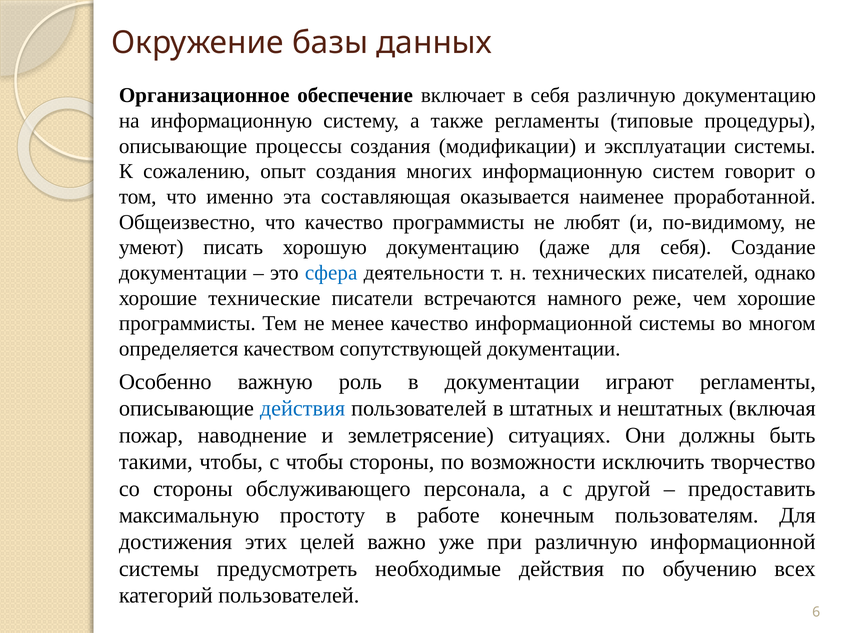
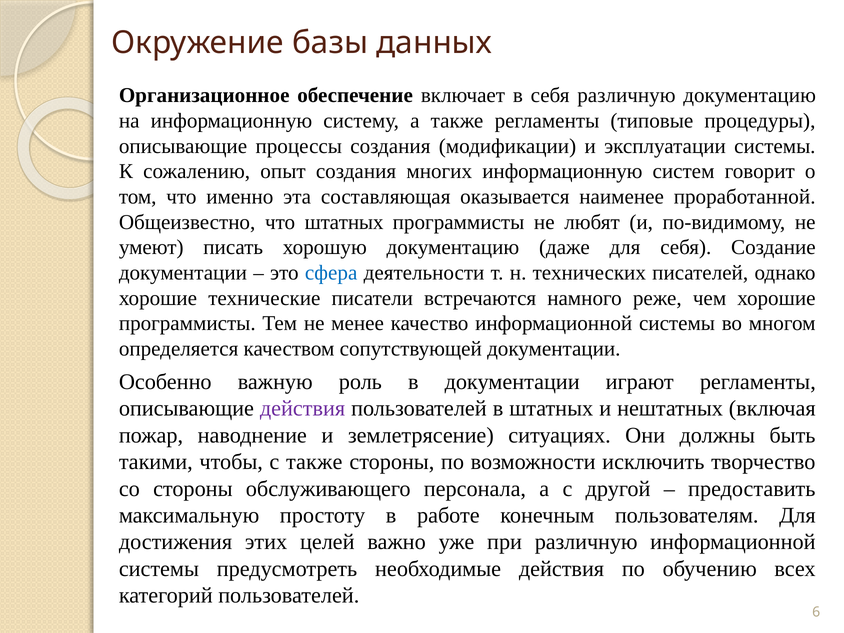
что качество: качество -> штатных
действия at (303, 409) colour: blue -> purple
с чтобы: чтобы -> также
